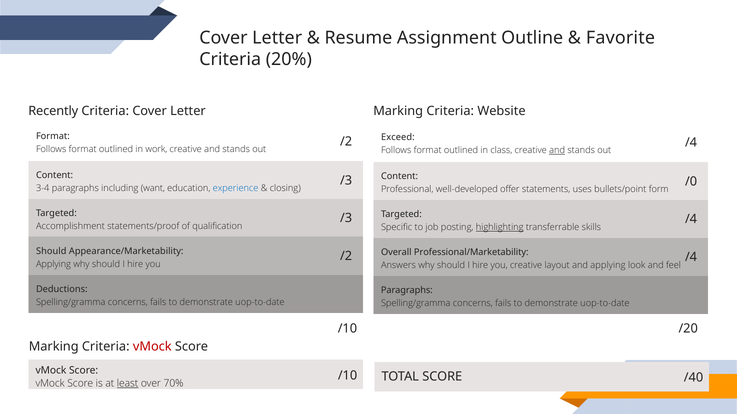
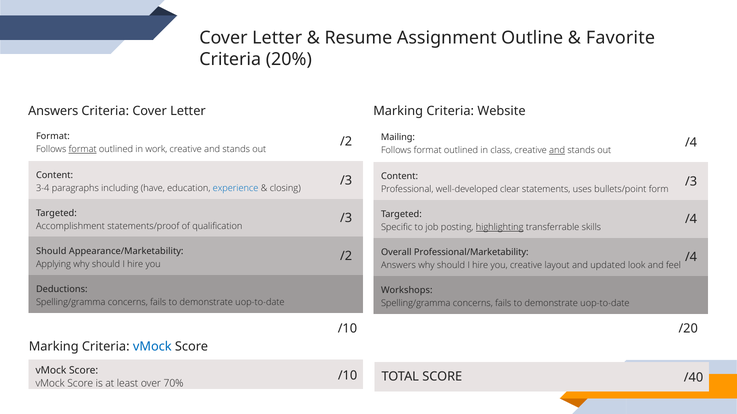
Recently at (53, 111): Recently -> Answers
Exceed: Exceed -> Mailing
format at (83, 149) underline: none -> present
/0 at (691, 182): /0 -> /3
want: want -> have
offer: offer -> clear
and applying: applying -> updated
Paragraphs at (407, 291): Paragraphs -> Workshops
vMock at (152, 347) colour: red -> blue
least underline: present -> none
